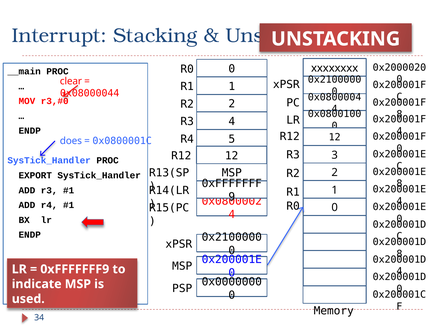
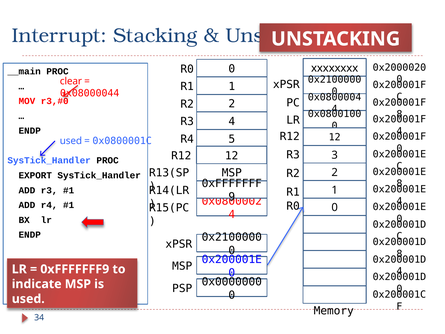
does at (71, 141): does -> used
